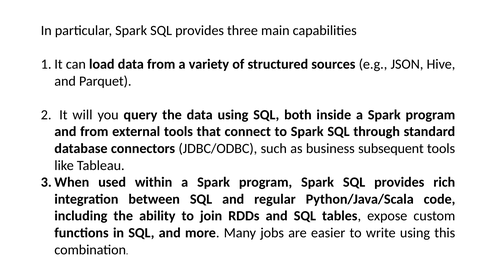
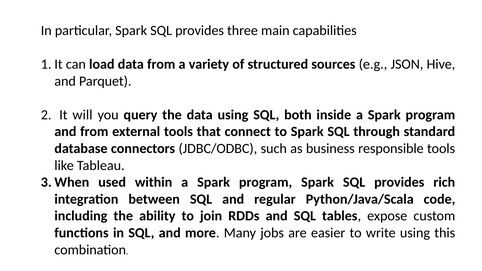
subsequent: subsequent -> responsible
